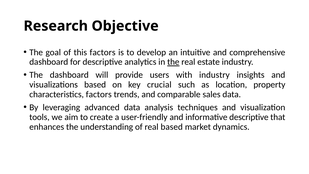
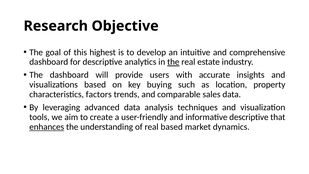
this factors: factors -> highest
with industry: industry -> accurate
crucial: crucial -> buying
enhances underline: none -> present
